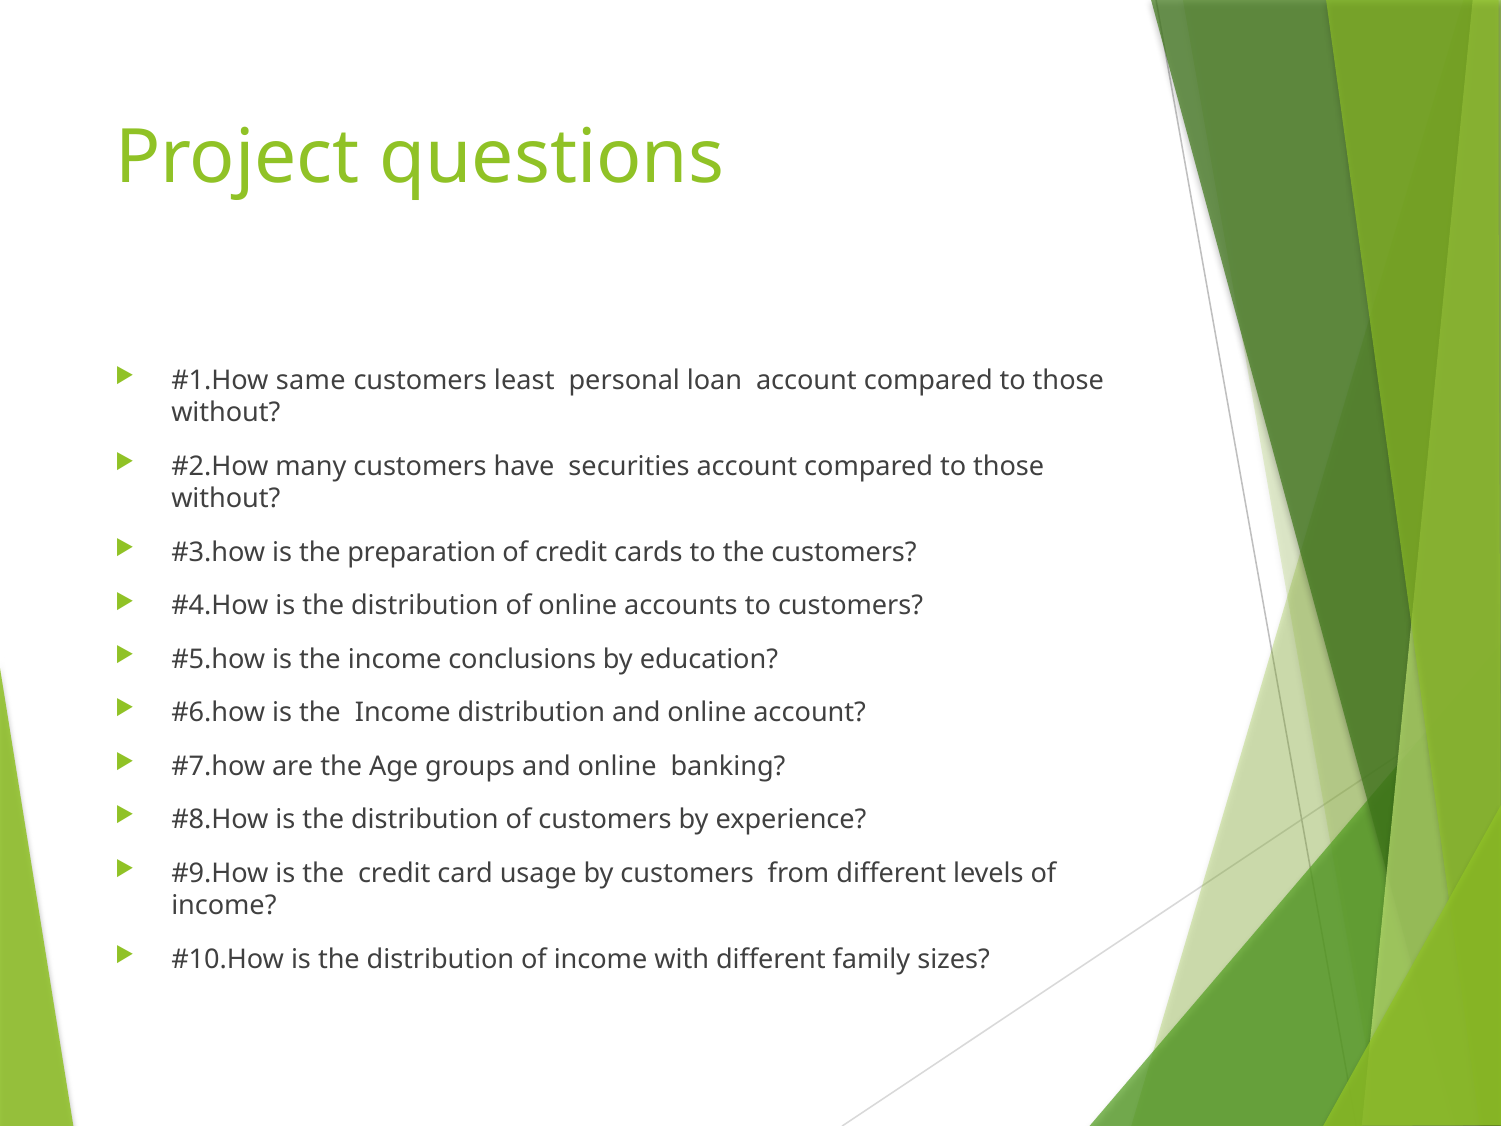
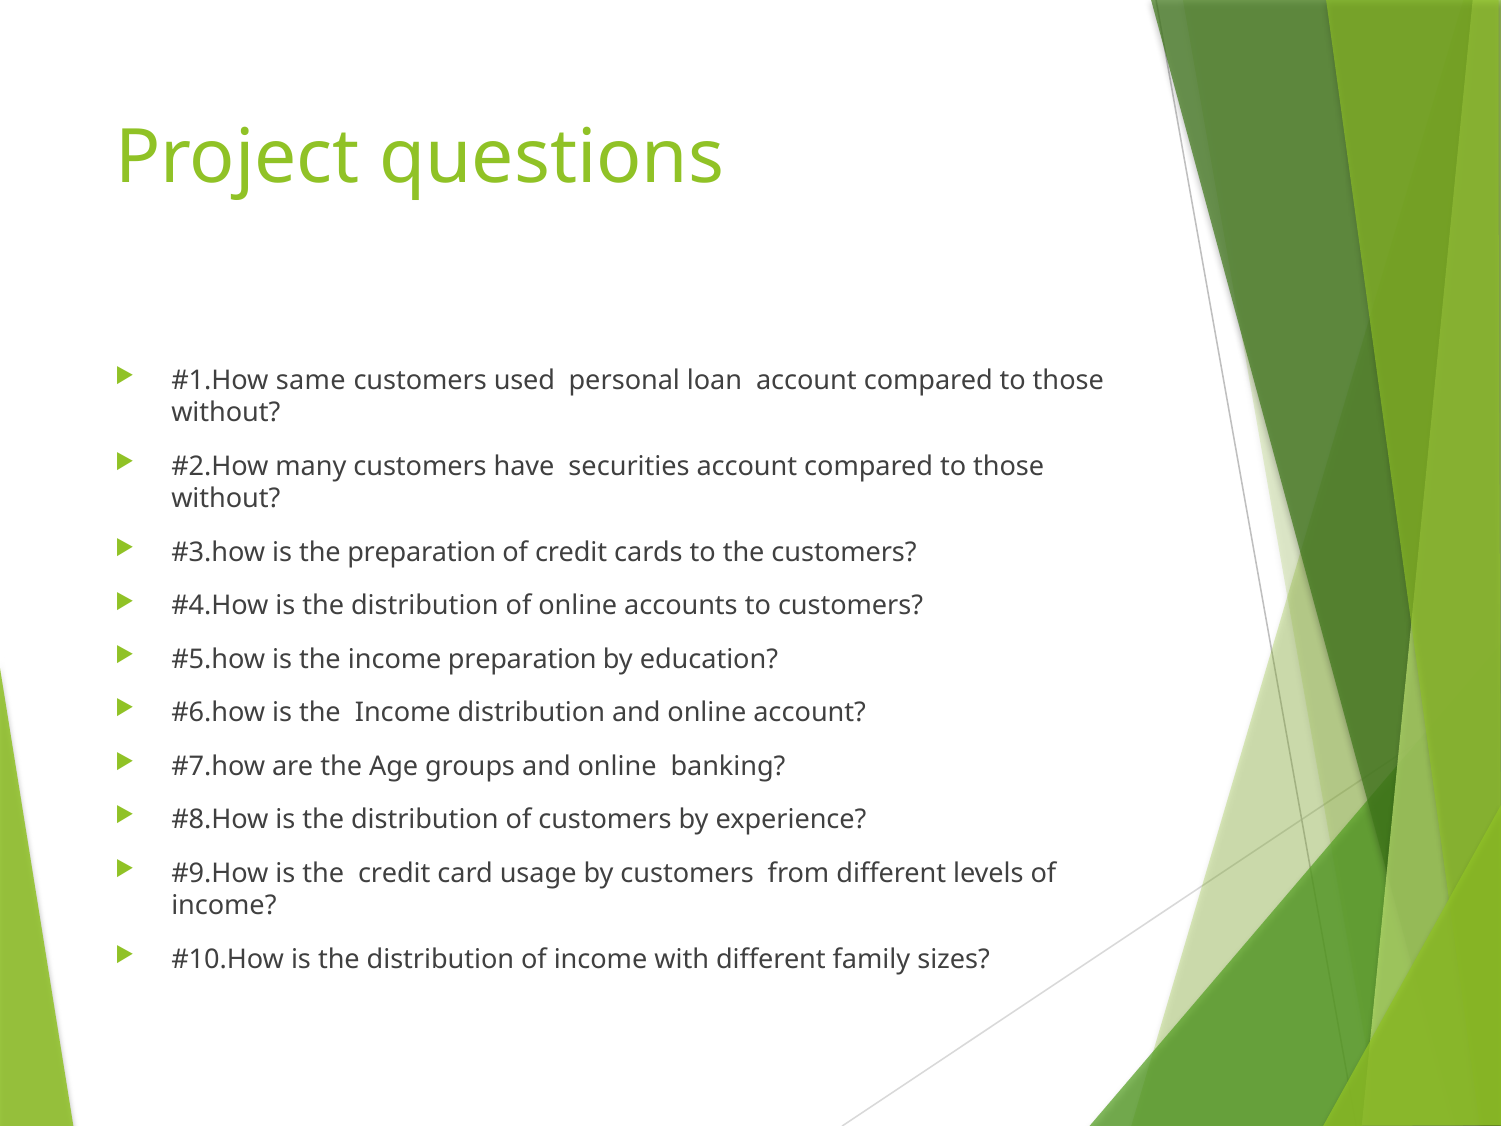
least: least -> used
income conclusions: conclusions -> preparation
